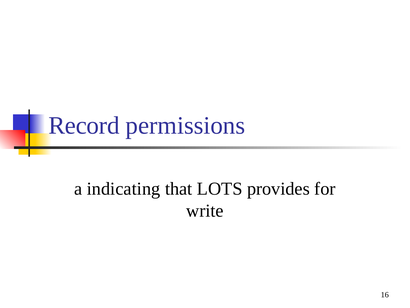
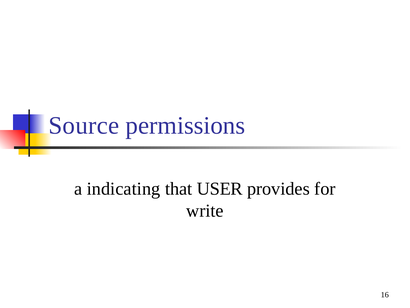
Record: Record -> Source
LOTS: LOTS -> USER
